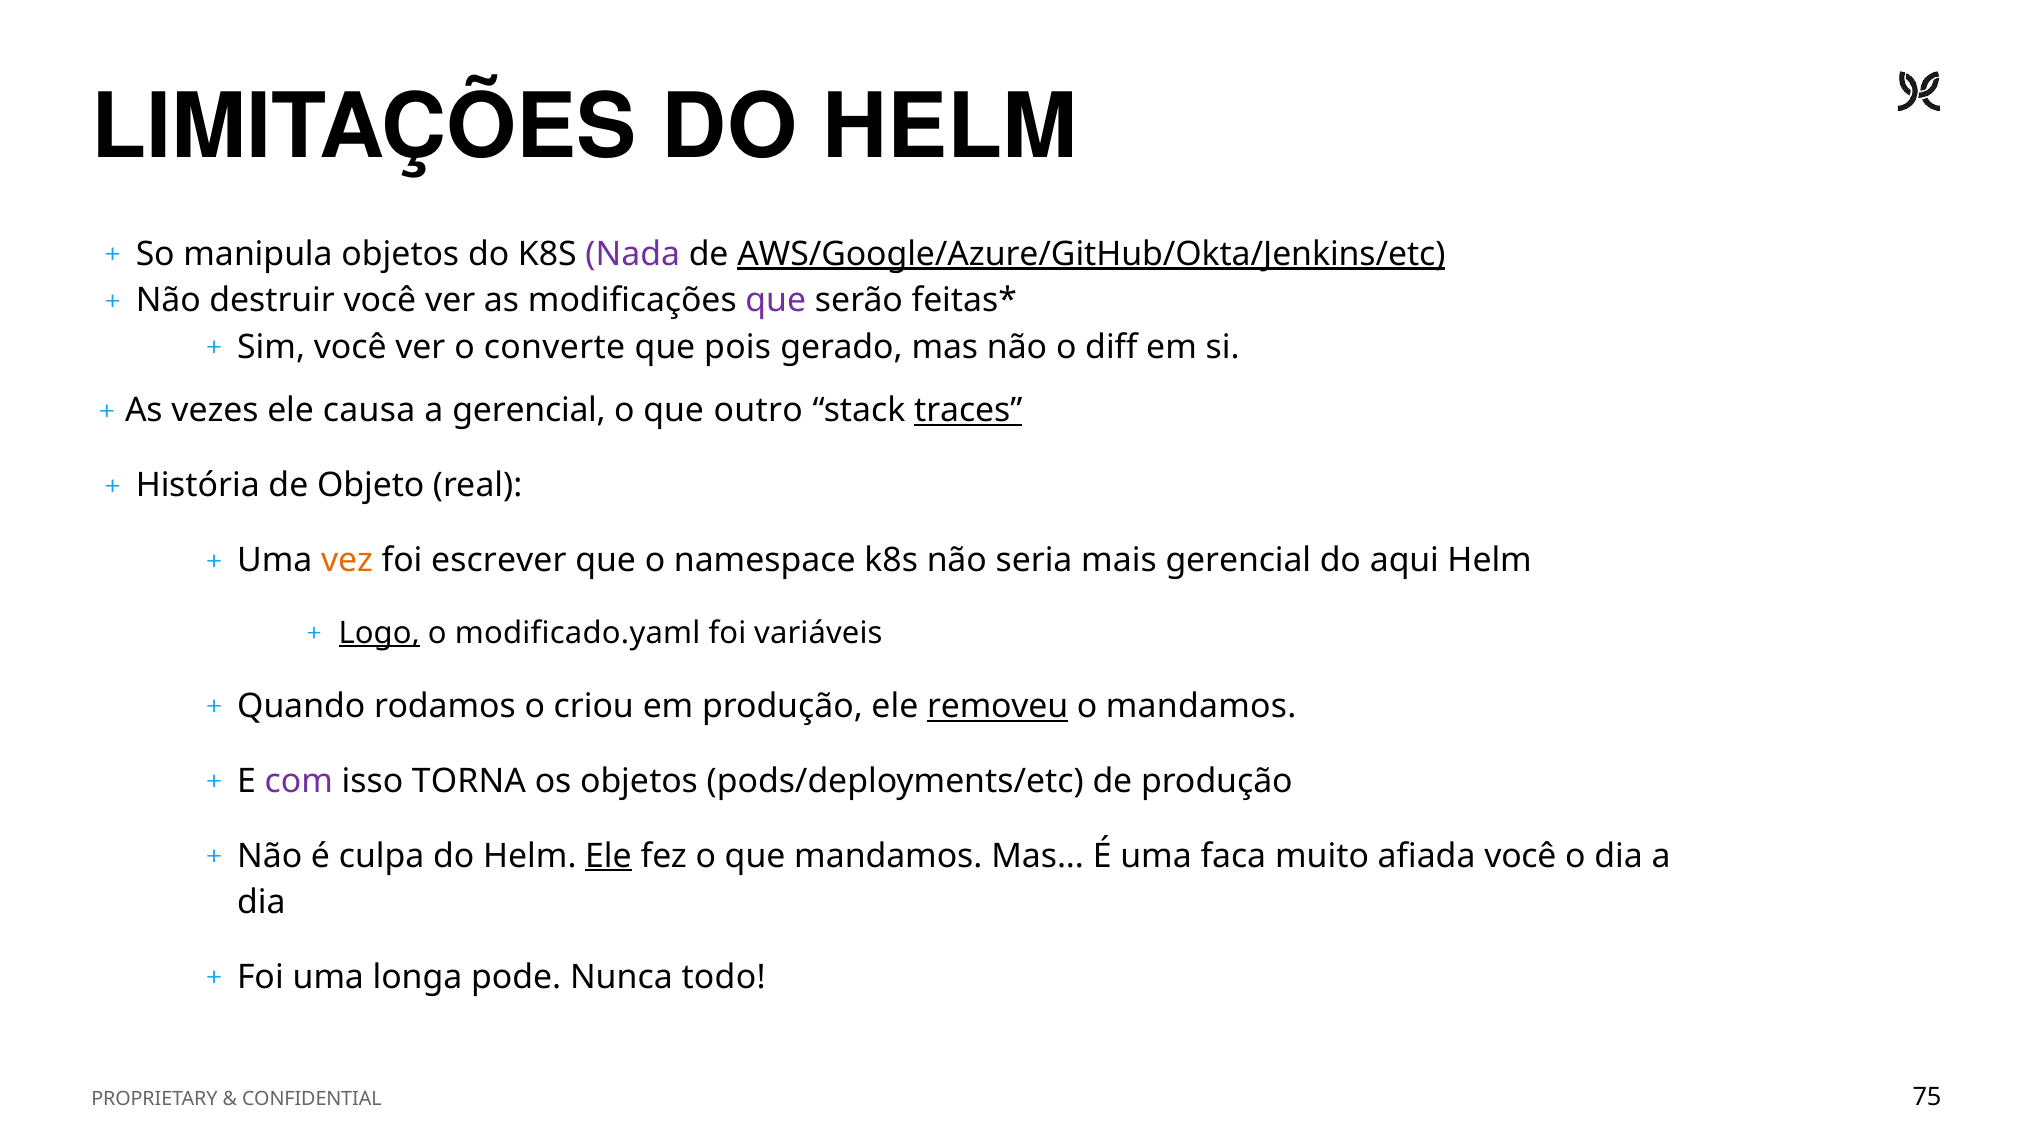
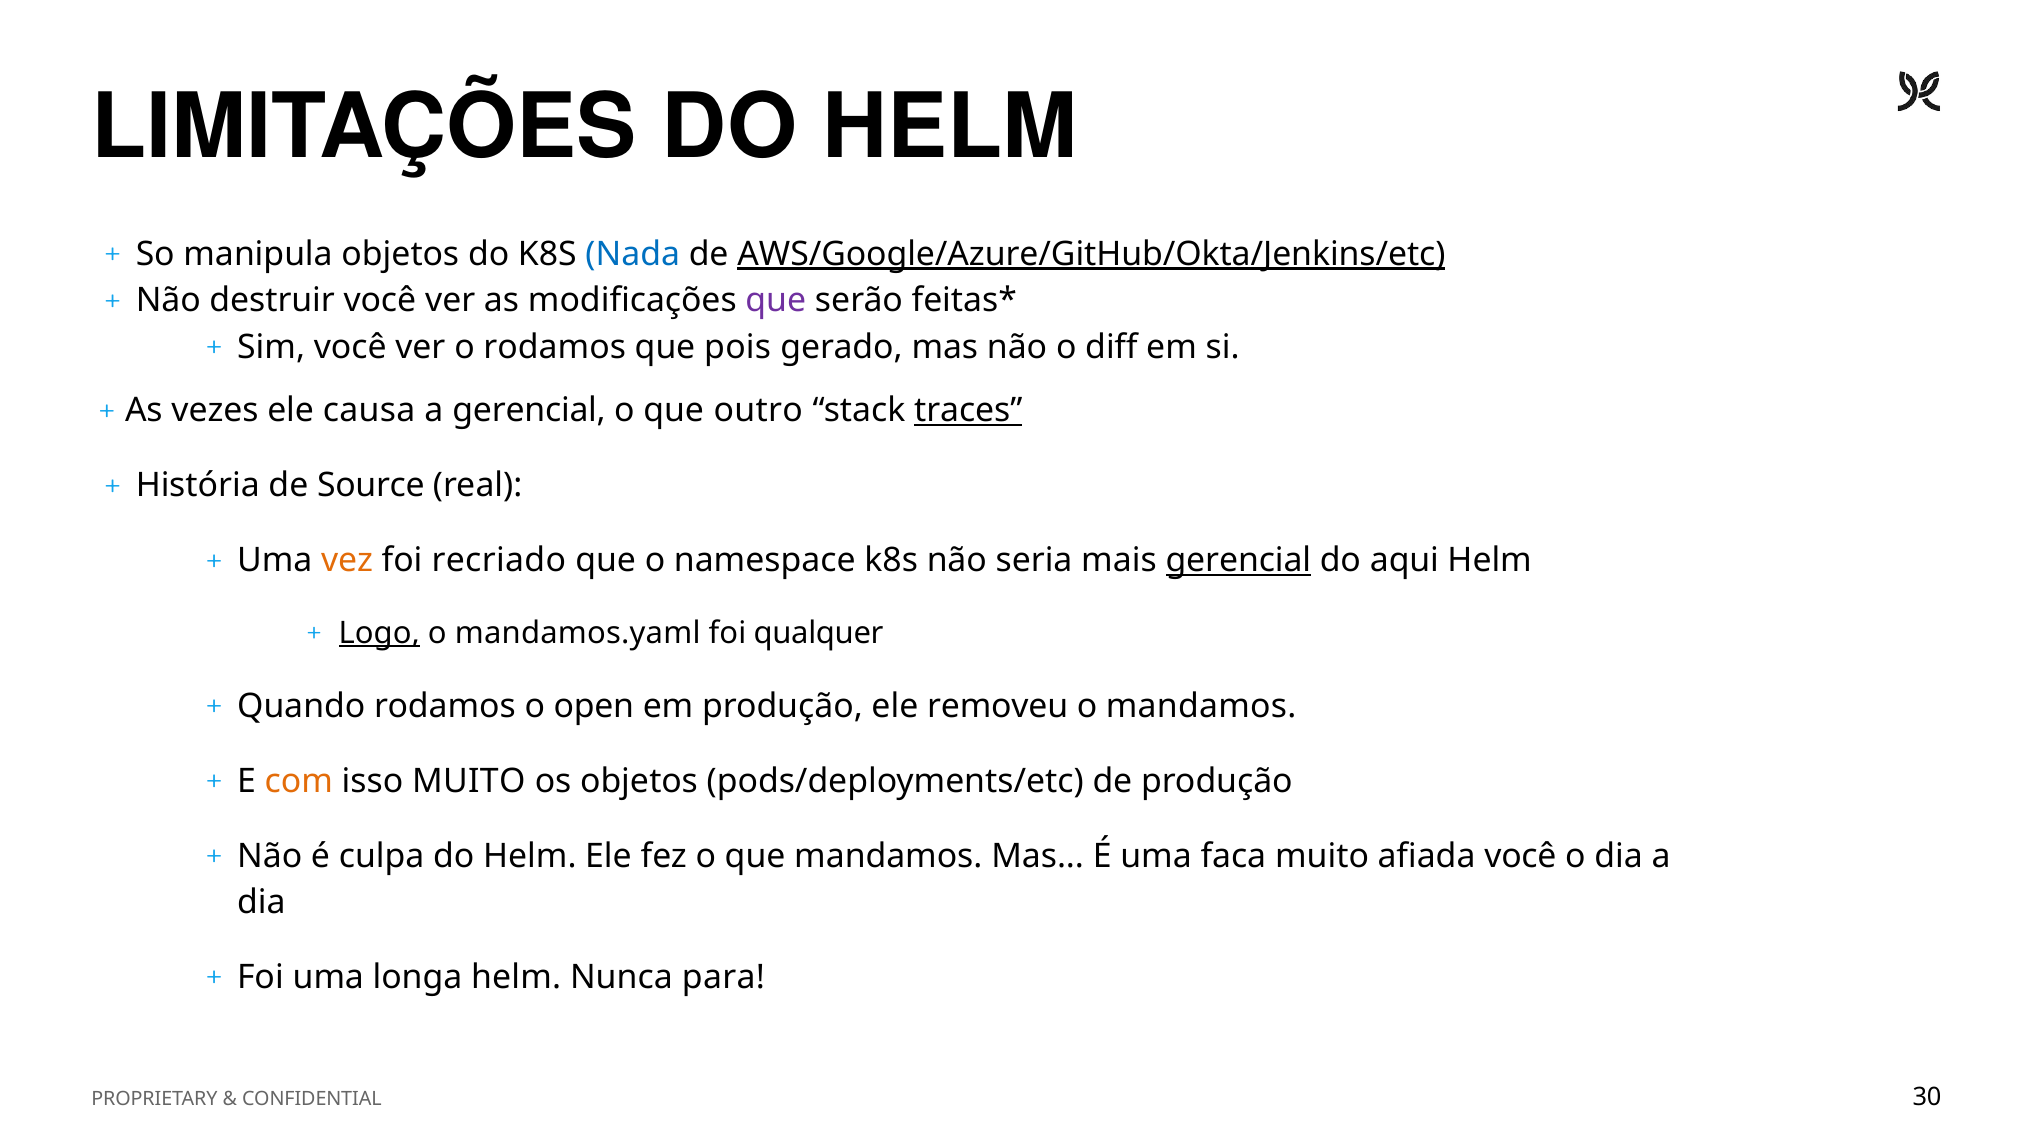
Nada colour: purple -> blue
o converte: converte -> rodamos
Objeto: Objeto -> Source
escrever: escrever -> recriado
gerencial at (1238, 561) underline: none -> present
modificado.yaml: modificado.yaml -> mandamos.yaml
variáveis: variáveis -> qualquer
criou: criou -> open
removeu underline: present -> none
com colour: purple -> orange
isso TORNA: TORNA -> MUITO
Ele at (608, 856) underline: present -> none
longa pode: pode -> helm
todo: todo -> para
75: 75 -> 30
